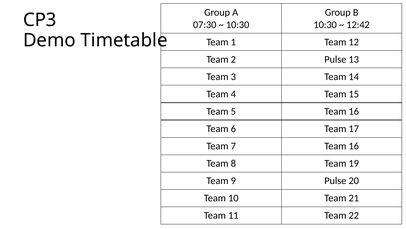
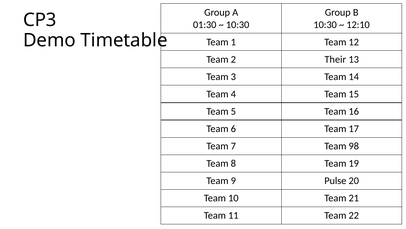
07:30: 07:30 -> 01:30
12:42: 12:42 -> 12:10
2 Pulse: Pulse -> Their
7 Team 16: 16 -> 98
